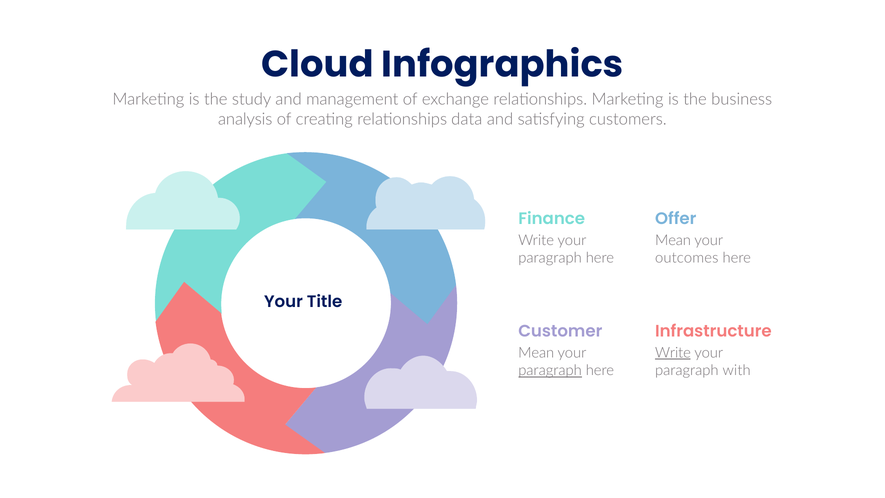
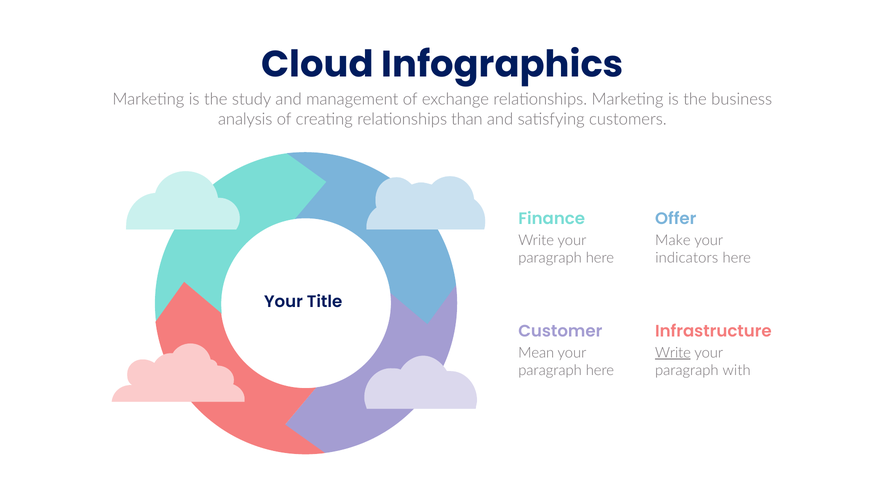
data: data -> than
Mean at (673, 240): Mean -> Make
outcomes: outcomes -> indicators
paragraph at (550, 370) underline: present -> none
